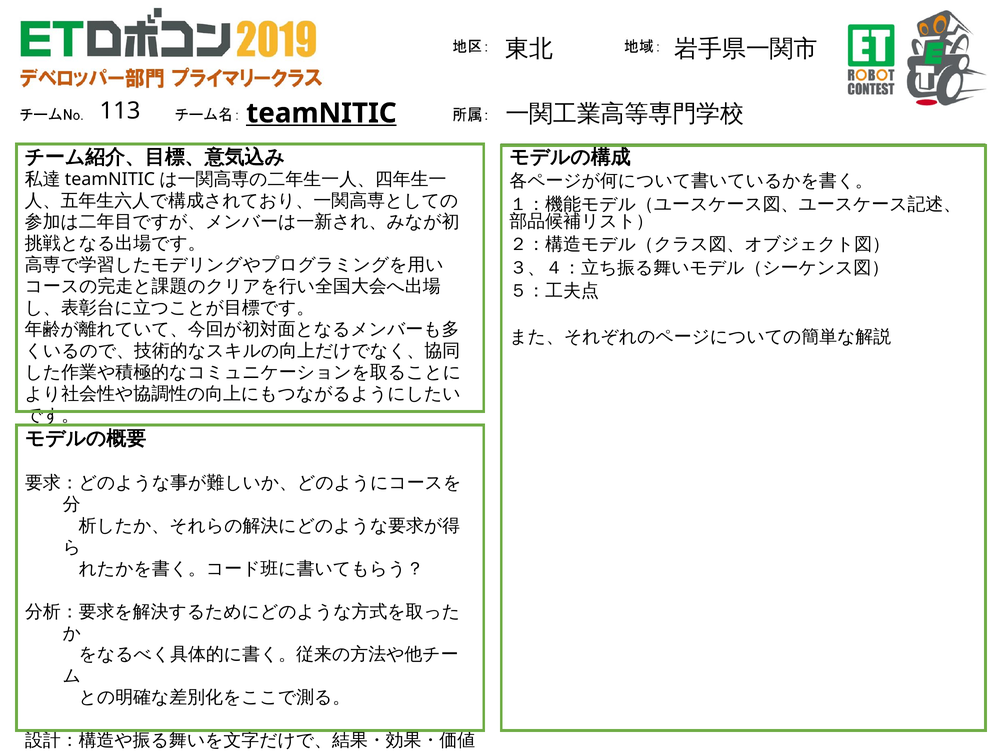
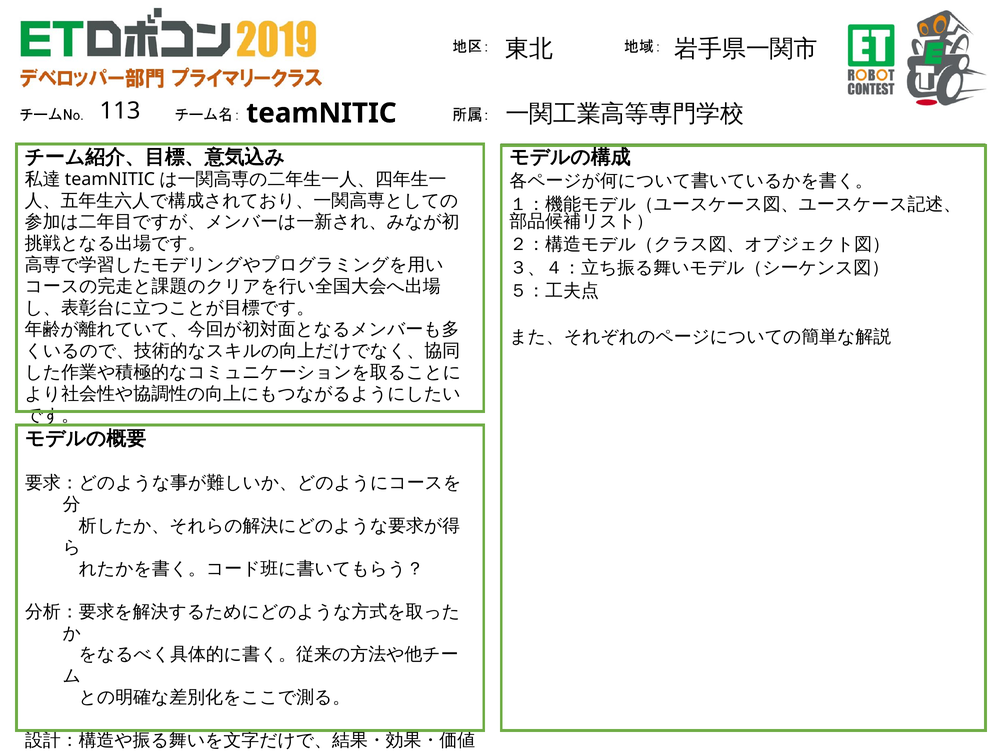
teamNITIC underline: present -> none
